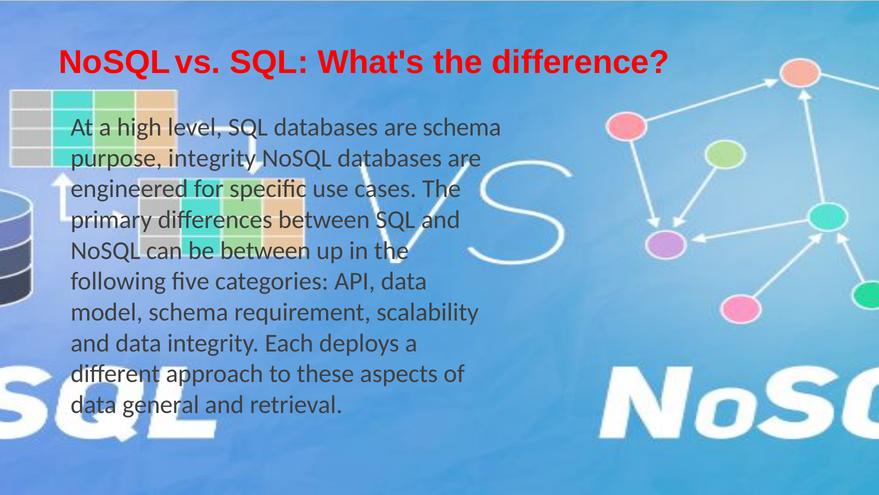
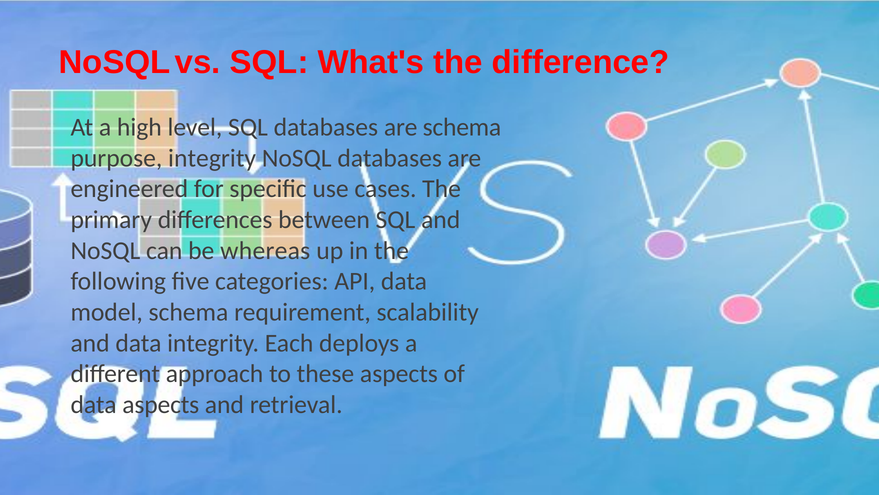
be between: between -> whereas
data general: general -> aspects
